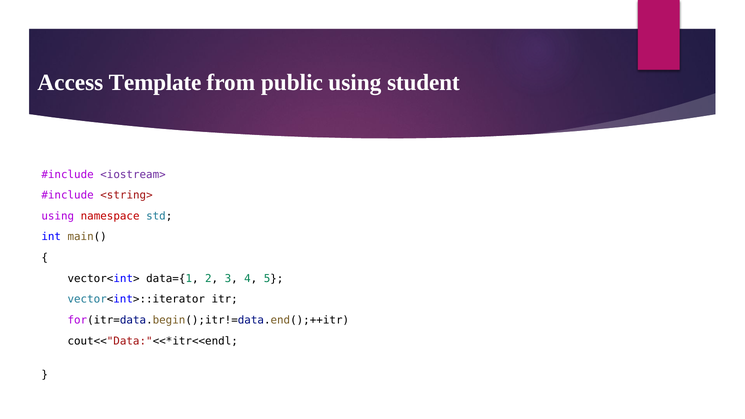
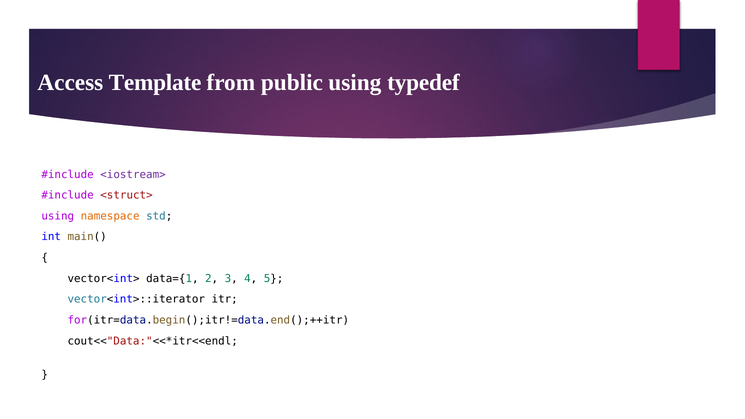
student: student -> typedef
<string>: <string> -> <struct>
namespace colour: red -> orange
